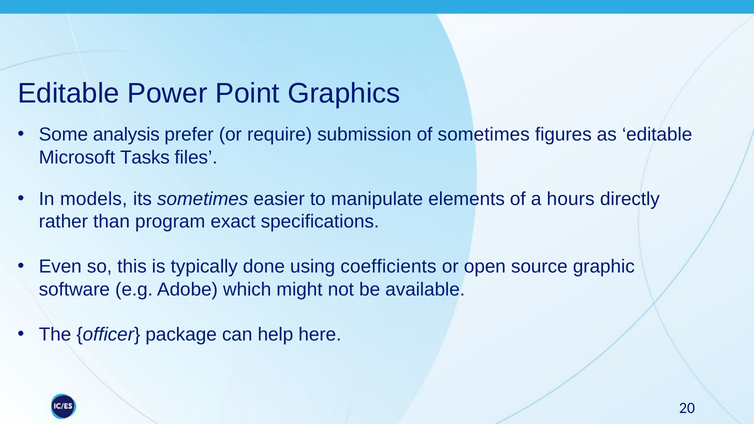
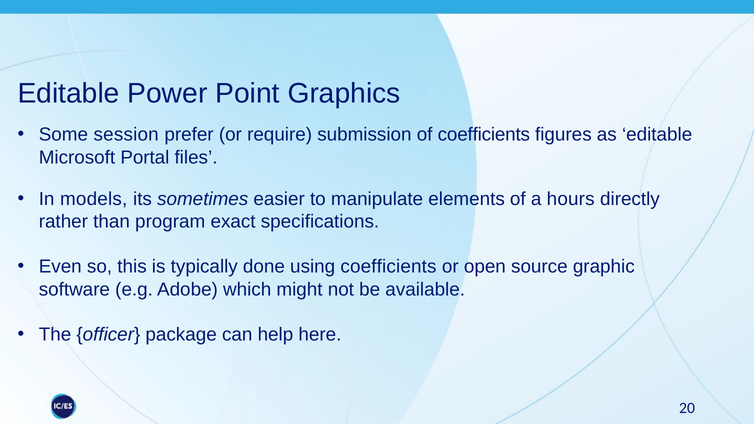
analysis: analysis -> session
of sometimes: sometimes -> coefficients
Tasks: Tasks -> Portal
